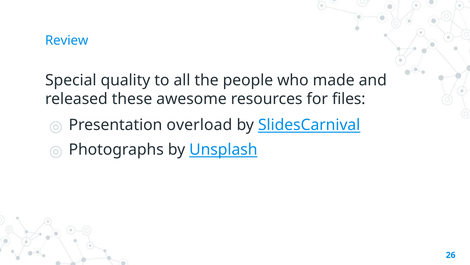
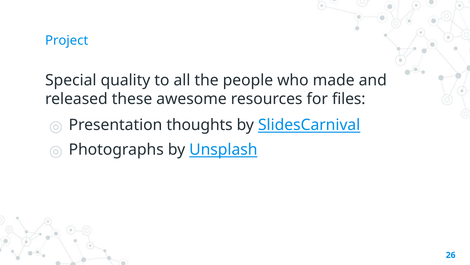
Review: Review -> Project
overload: overload -> thoughts
